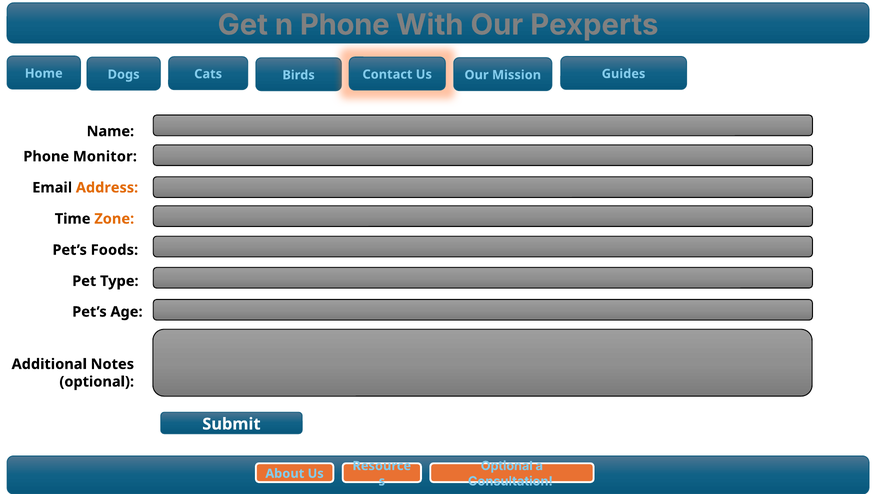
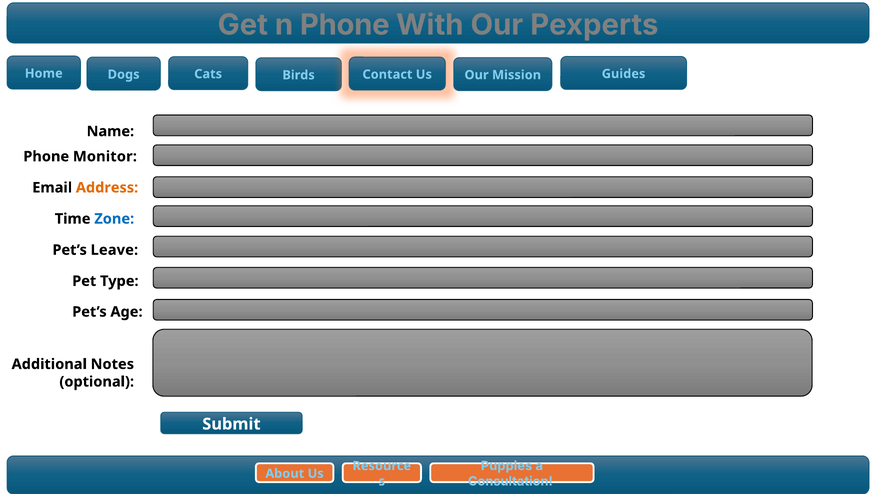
Zone colour: orange -> blue
Foods: Foods -> Leave
Optional at (507, 466): Optional -> Puppies
